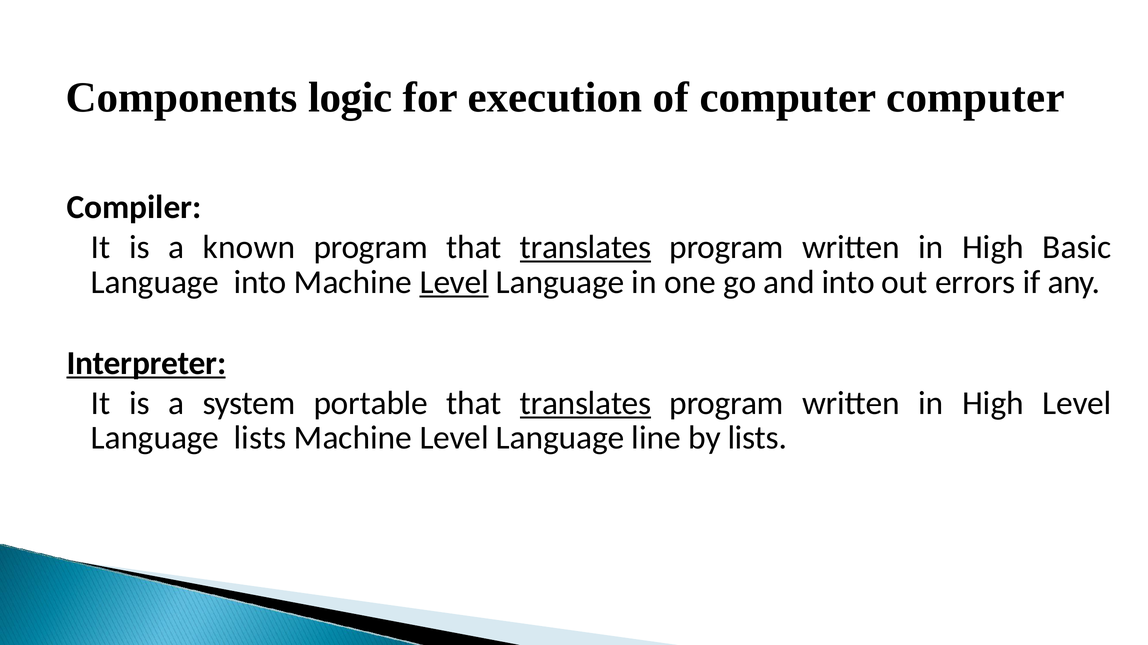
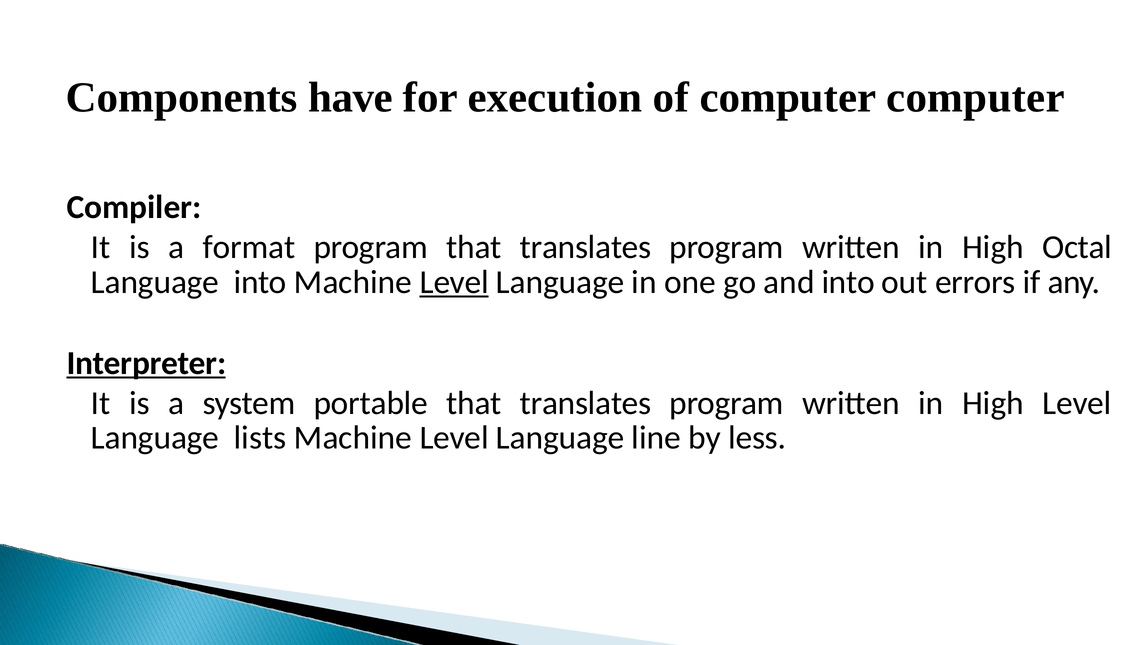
logic: logic -> have
known: known -> format
translates at (586, 247) underline: present -> none
Basic: Basic -> Octal
translates at (586, 404) underline: present -> none
by lists: lists -> less
